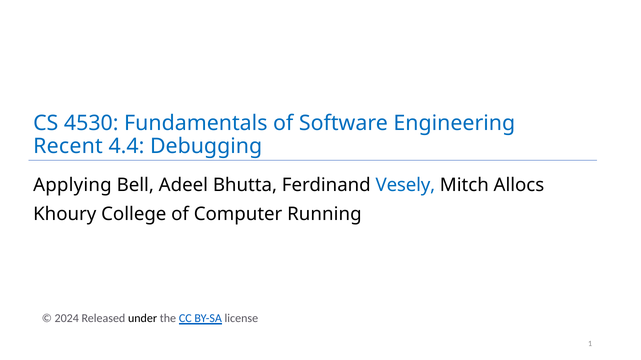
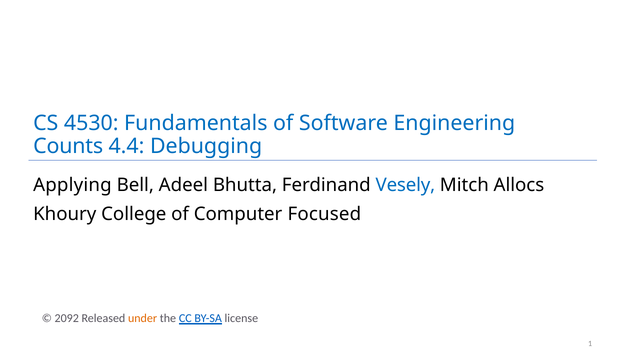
Recent: Recent -> Counts
Running: Running -> Focused
2024: 2024 -> 2092
under colour: black -> orange
